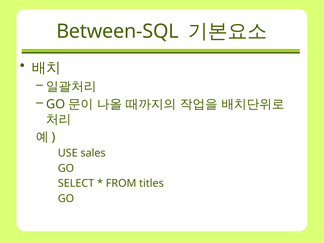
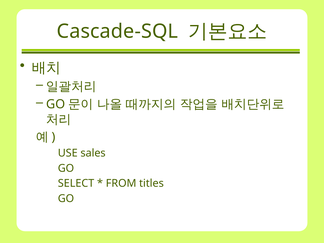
Between-SQL: Between-SQL -> Cascade-SQL
